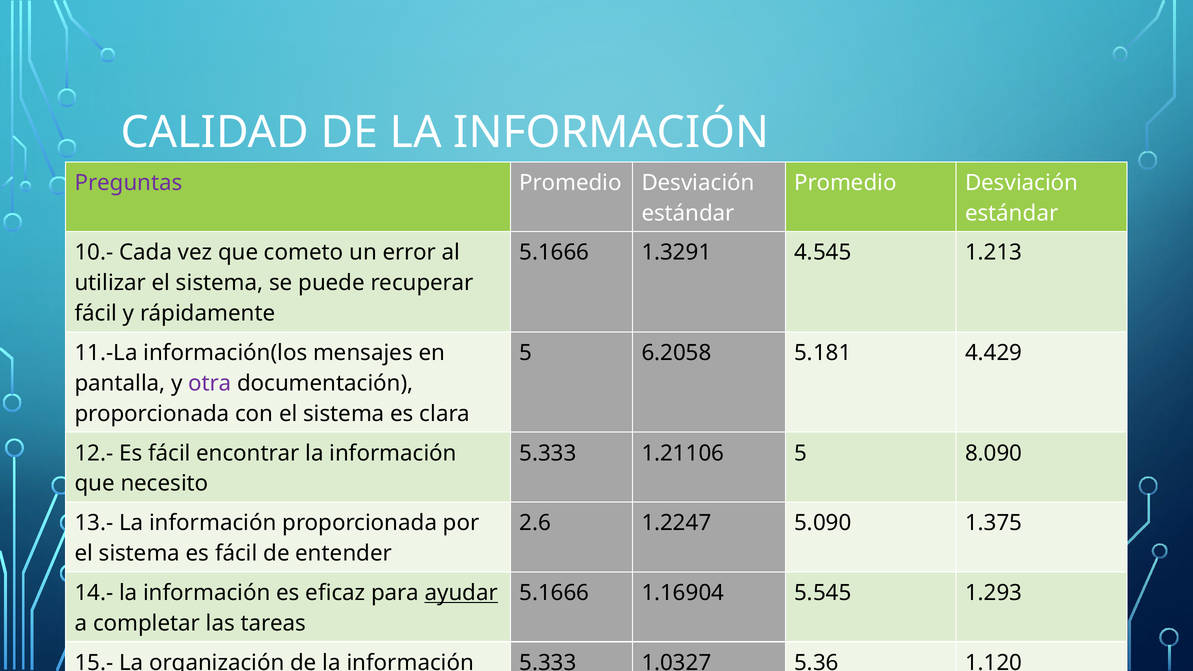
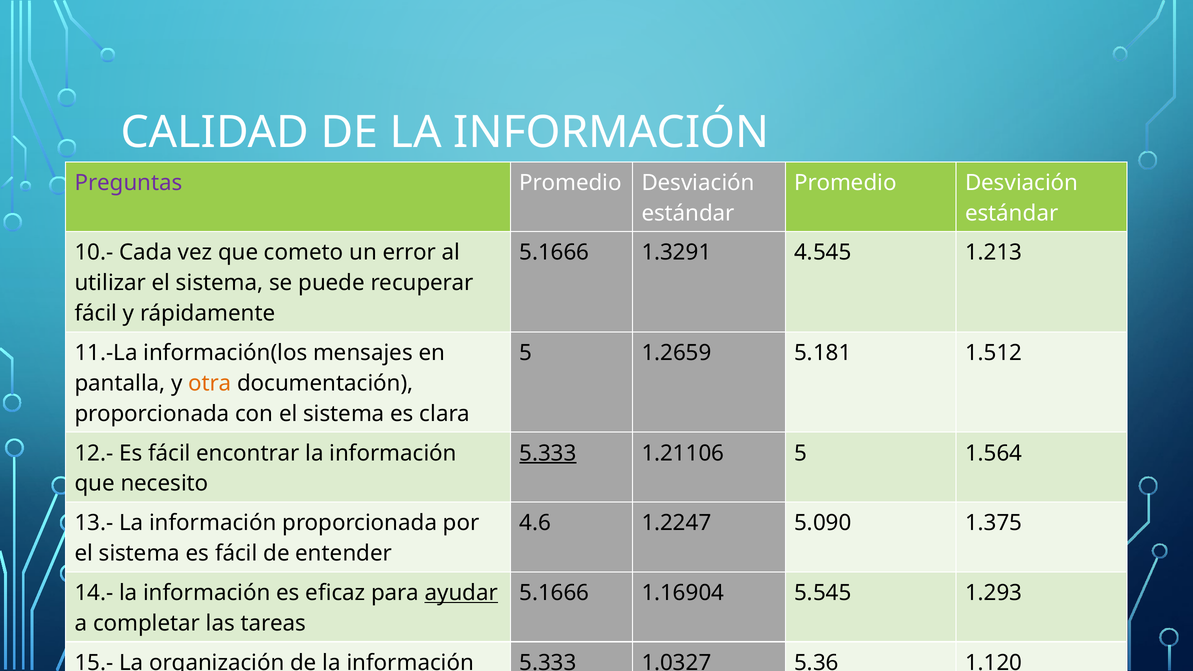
6.2058: 6.2058 -> 1.2659
4.429: 4.429 -> 1.512
otra colour: purple -> orange
5.333 at (548, 453) underline: none -> present
8.090: 8.090 -> 1.564
2.6: 2.6 -> 4.6
